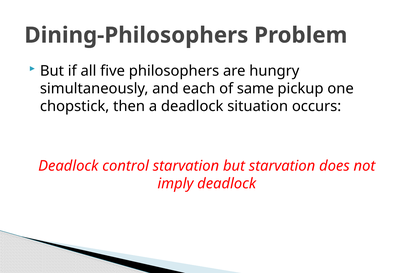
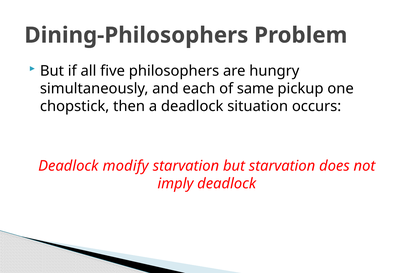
control: control -> modify
